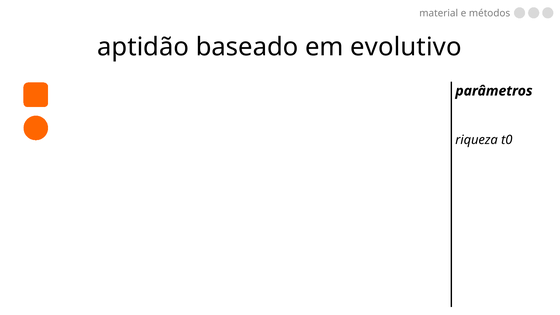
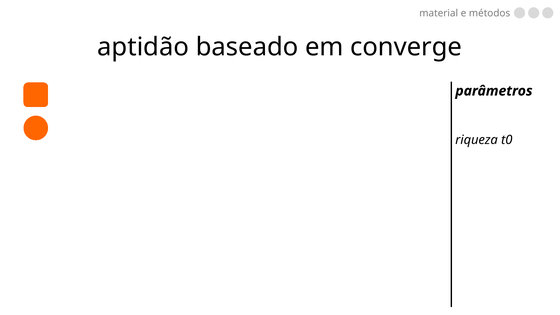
evolutivo: evolutivo -> converge
